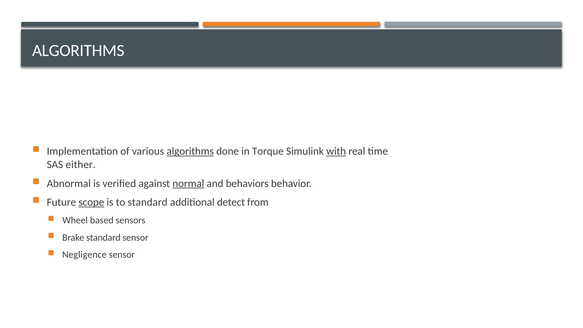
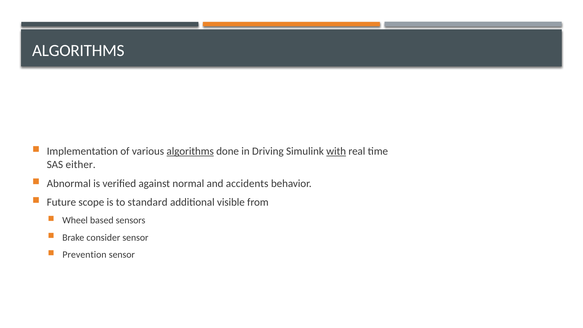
Torque: Torque -> Driving
normal underline: present -> none
behaviors: behaviors -> accidents
scope underline: present -> none
detect: detect -> visible
Brake standard: standard -> consider
Negligence: Negligence -> Prevention
